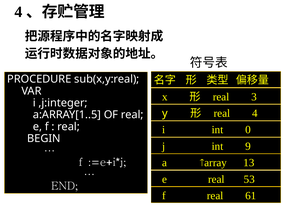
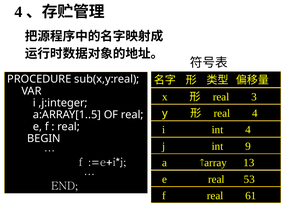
int 0: 0 -> 4
